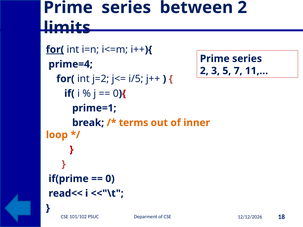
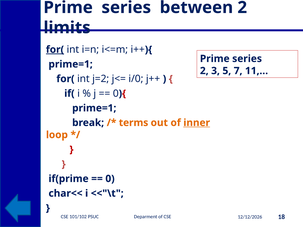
prime=4 at (71, 64): prime=4 -> prime=1
i/5: i/5 -> i/0
inner underline: none -> present
read<<: read<< -> char<<
